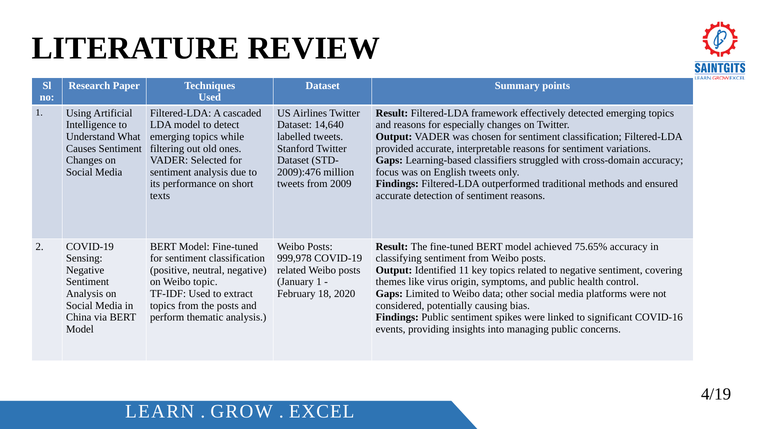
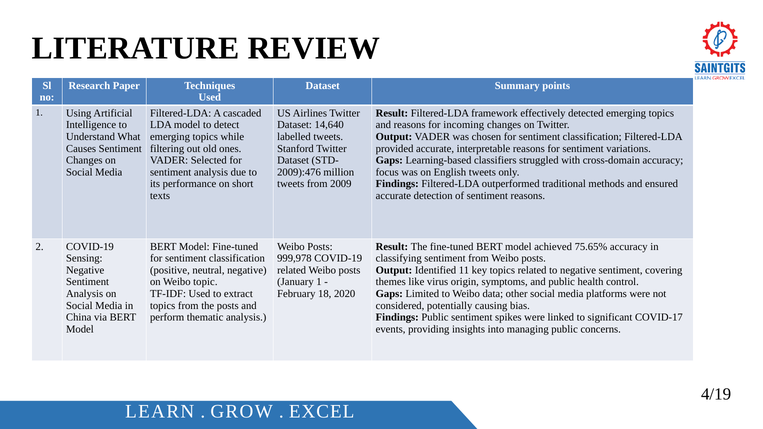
especially: especially -> incoming
COVID-16: COVID-16 -> COVID-17
